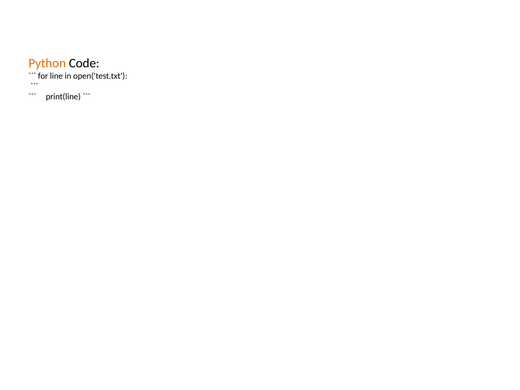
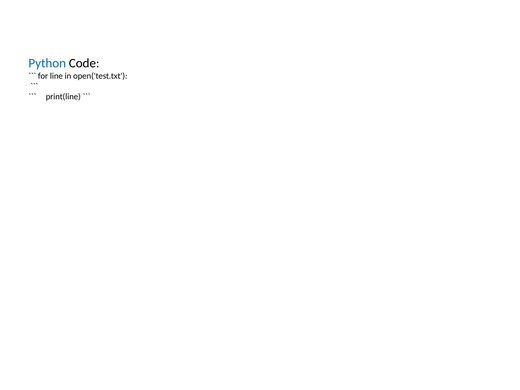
Python colour: orange -> blue
